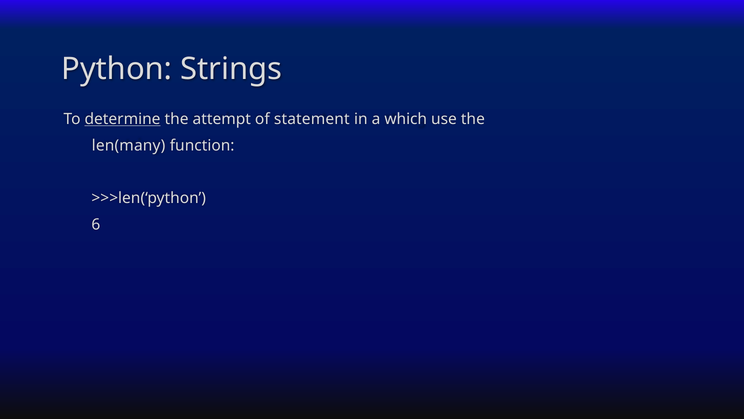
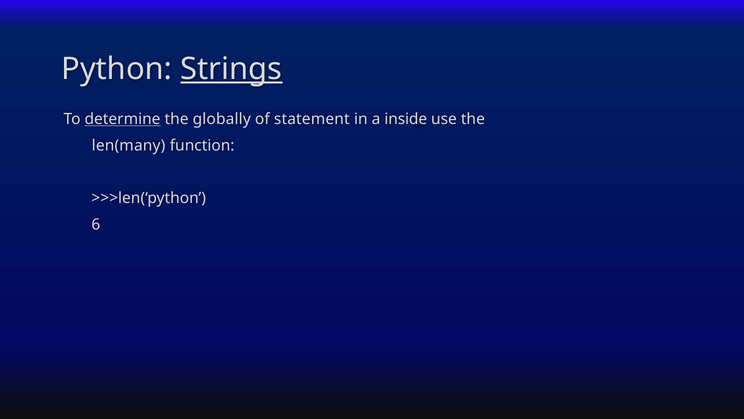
Strings underline: none -> present
attempt: attempt -> globally
which: which -> inside
